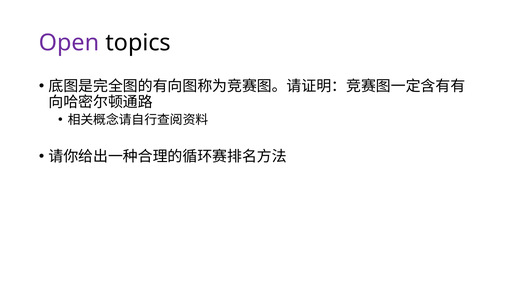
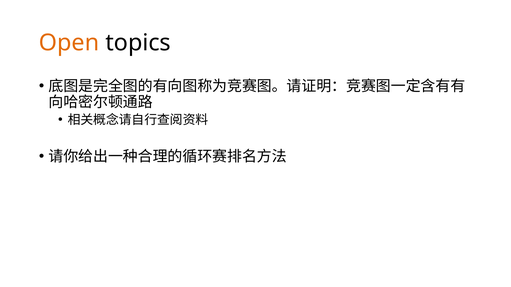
Open colour: purple -> orange
